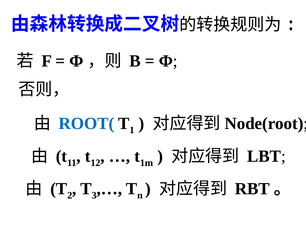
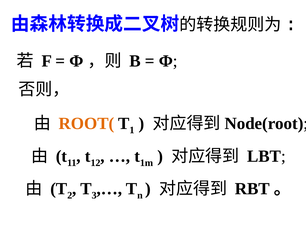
ROOT( colour: blue -> orange
